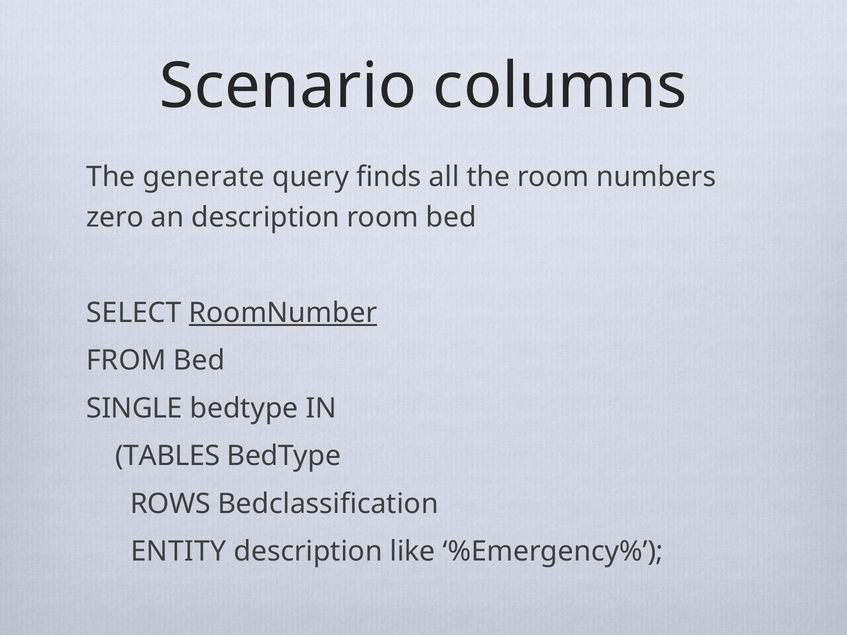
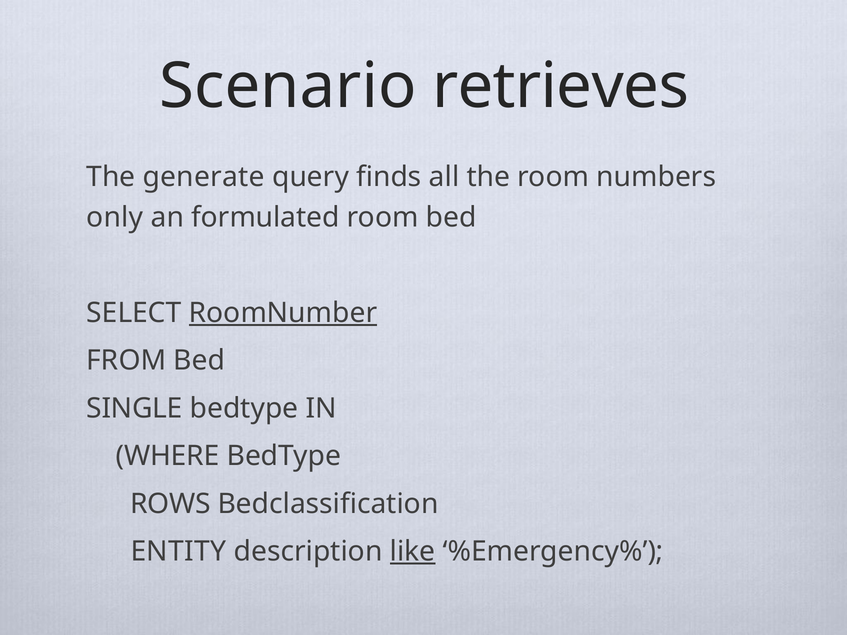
columns: columns -> retrieves
zero: zero -> only
an description: description -> formulated
TABLES: TABLES -> WHERE
like underline: none -> present
